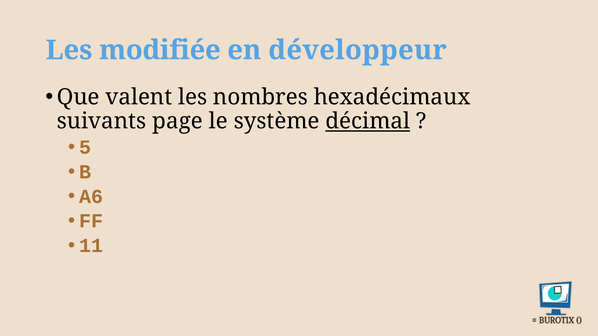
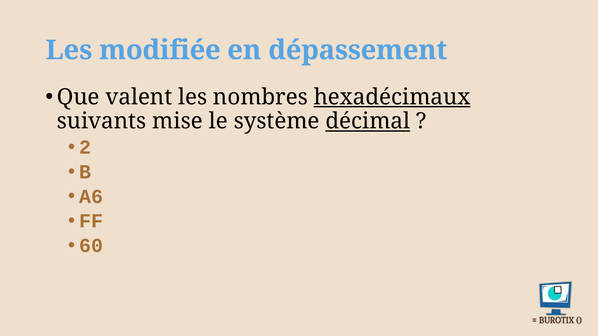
développeur: développeur -> dépassement
hexadécimaux underline: none -> present
page: page -> mise
5: 5 -> 2
11: 11 -> 60
